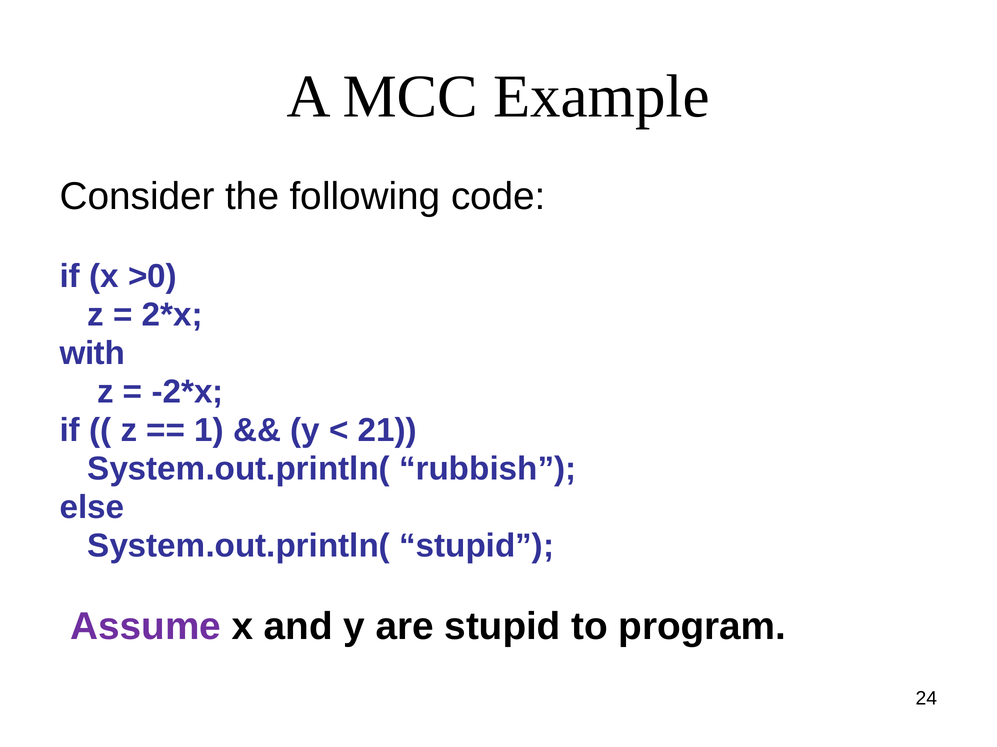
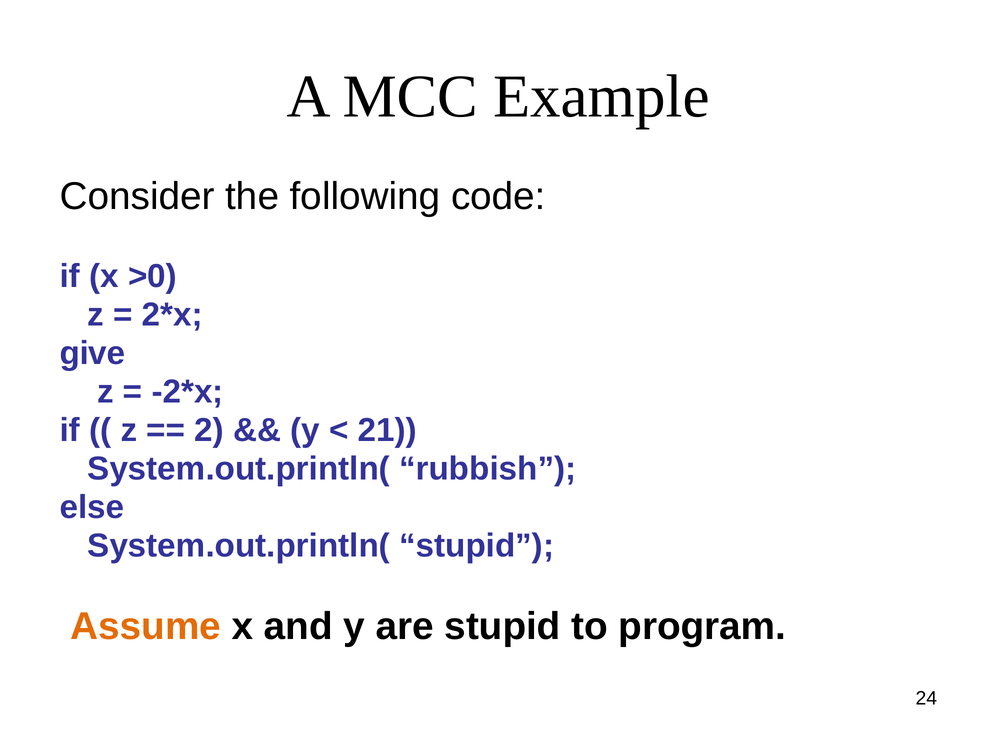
with: with -> give
1: 1 -> 2
Assume colour: purple -> orange
